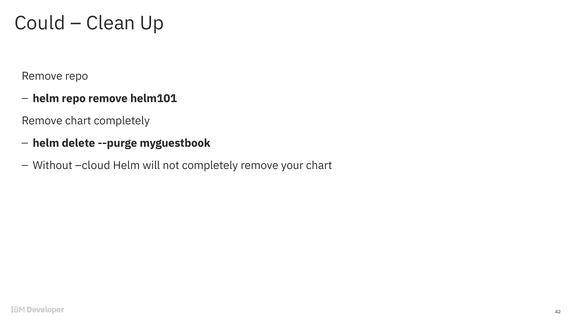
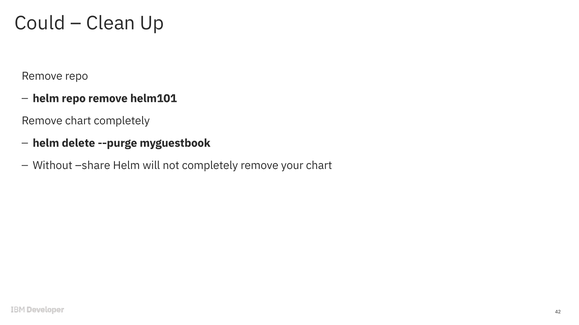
cloud: cloud -> share
